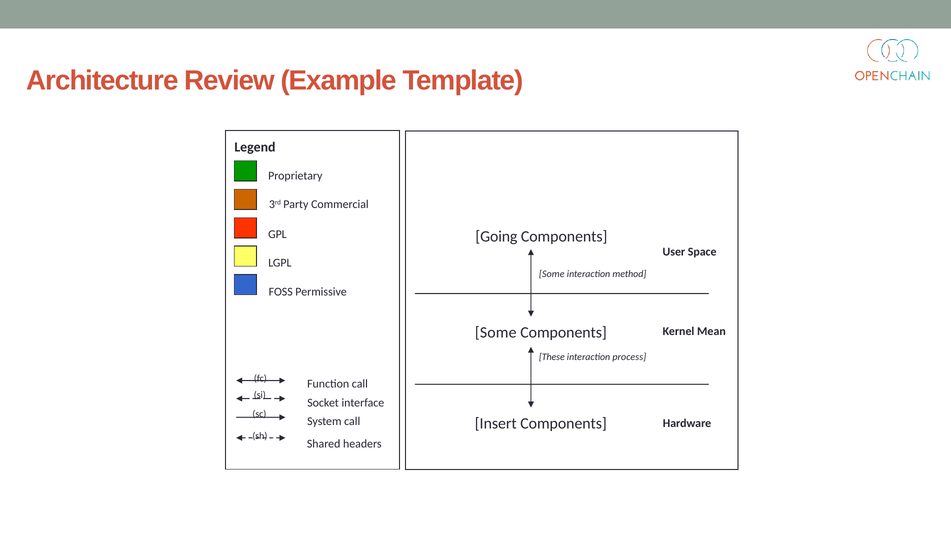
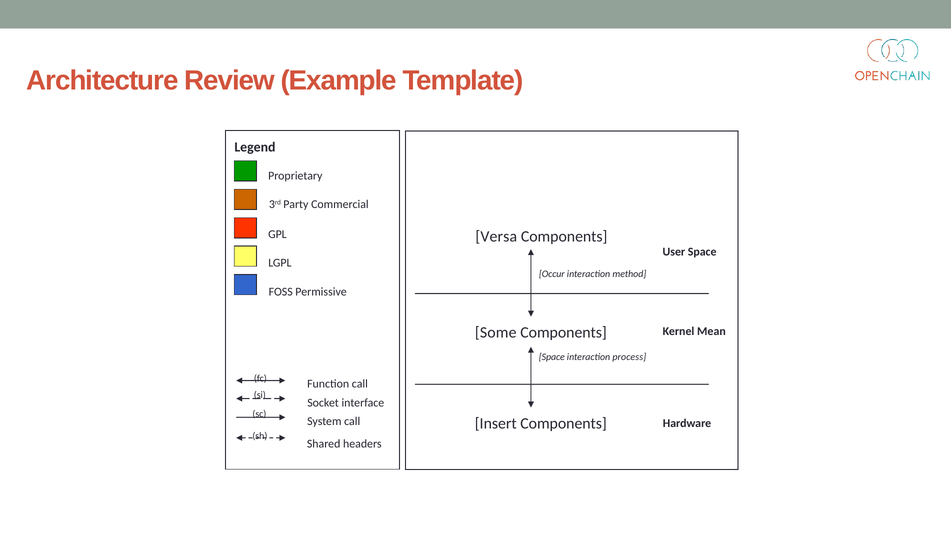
Going: Going -> Versa
Some at (552, 274): Some -> Occur
These at (552, 357): These -> Space
